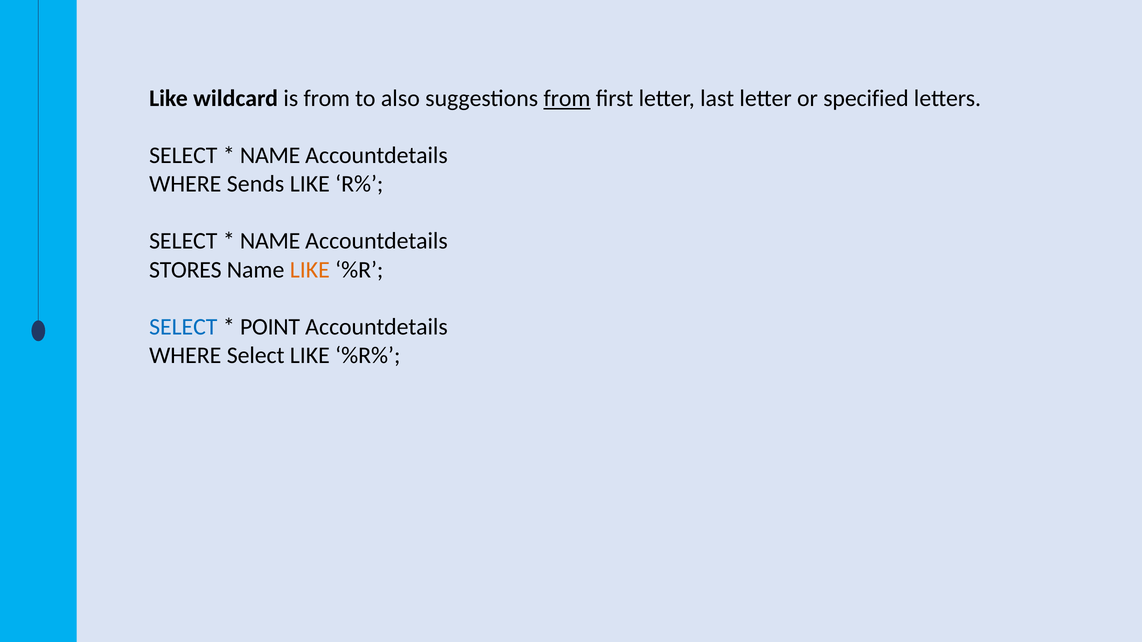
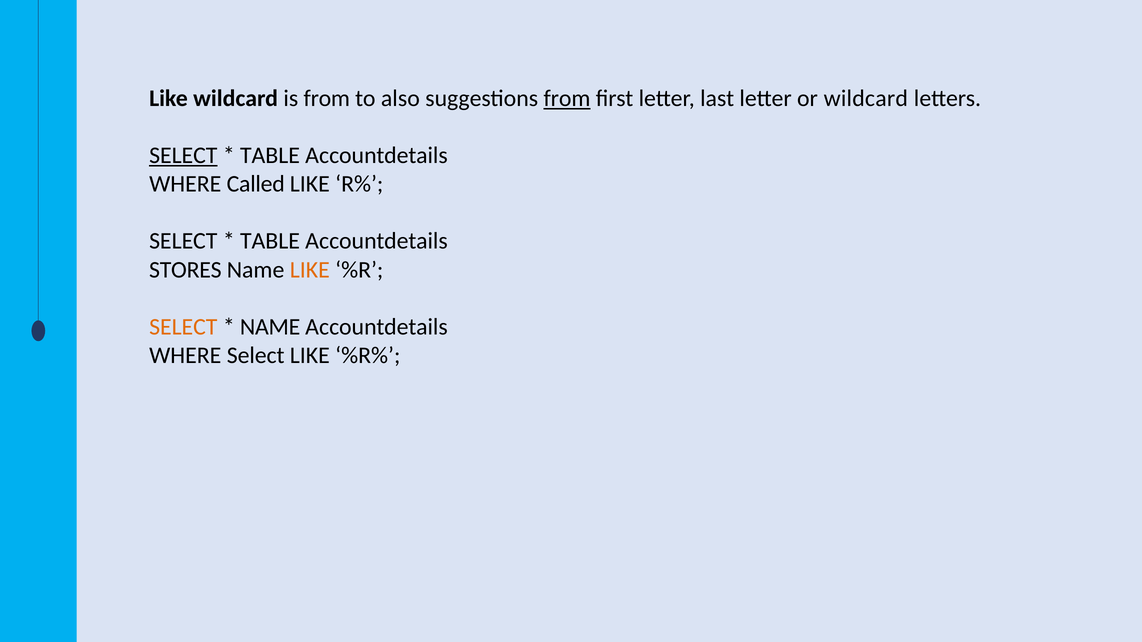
or specified: specified -> wildcard
SELECT at (183, 156) underline: none -> present
NAME at (270, 156): NAME -> TABLE
Sends: Sends -> Called
NAME at (270, 241): NAME -> TABLE
SELECT at (183, 327) colour: blue -> orange
POINT at (270, 327): POINT -> NAME
